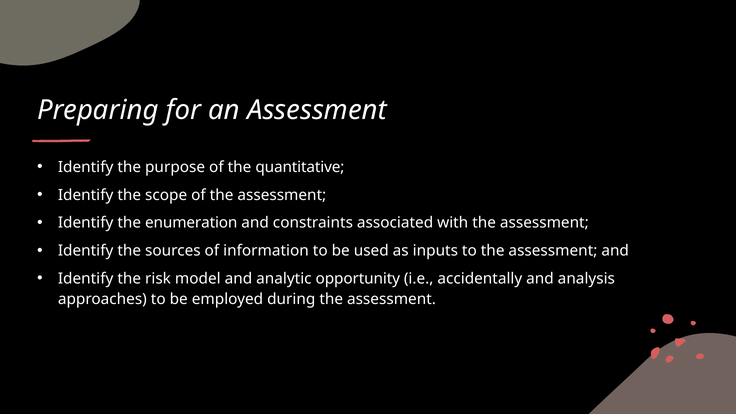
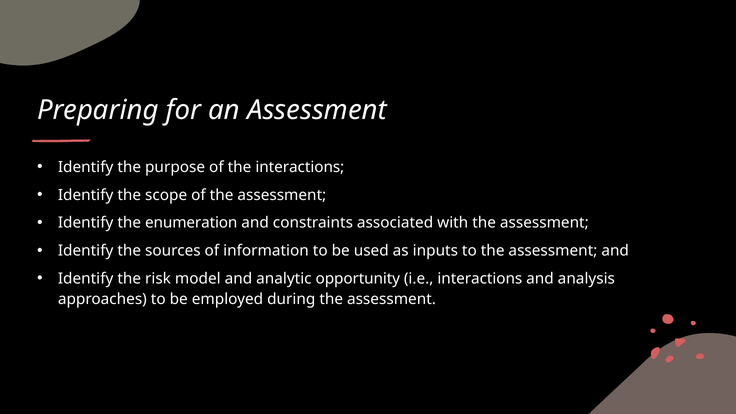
the quantitative: quantitative -> interactions
i.e accidentally: accidentally -> interactions
